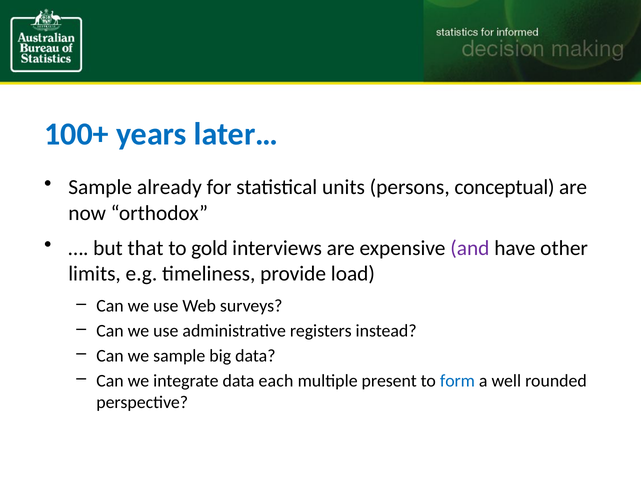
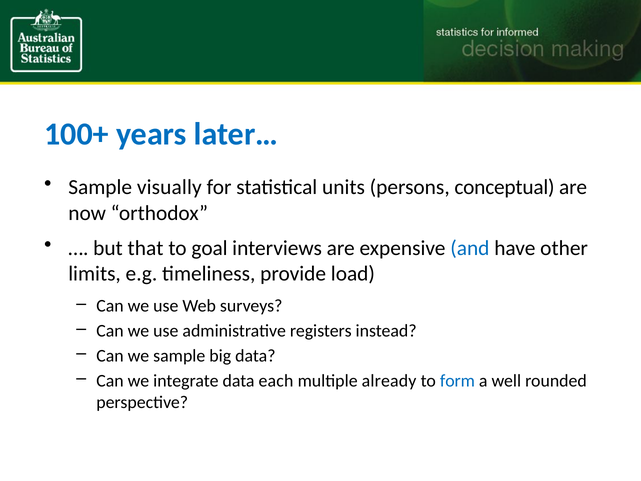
already: already -> visually
gold: gold -> goal
and colour: purple -> blue
present: present -> already
